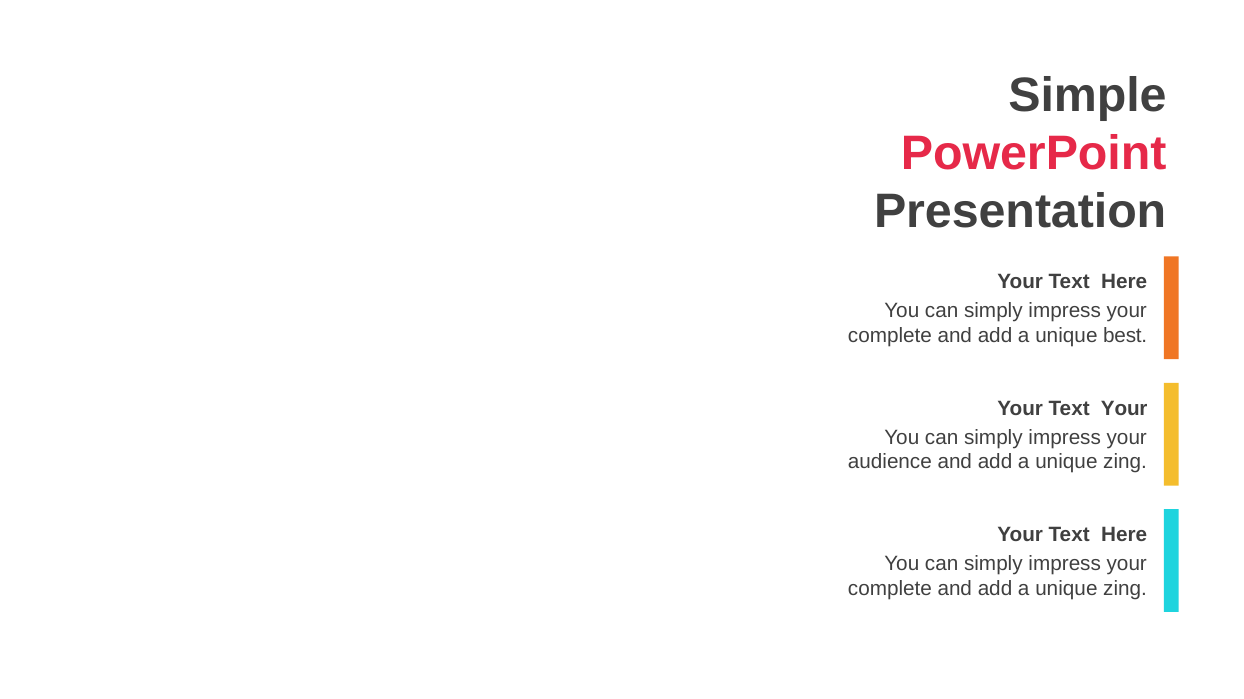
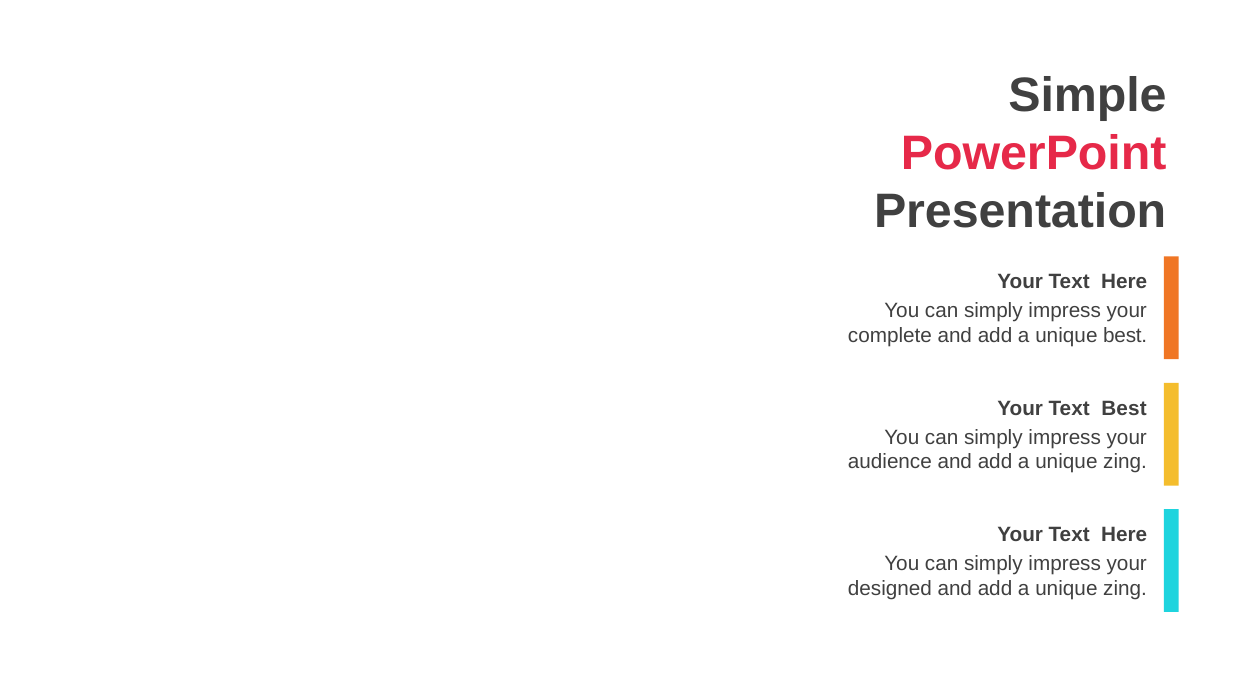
Text Your: Your -> Best
complete at (890, 589): complete -> designed
